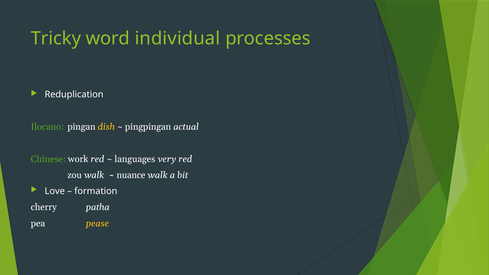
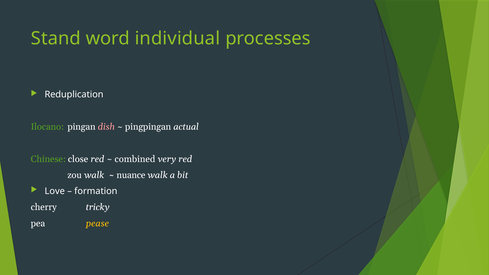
Tricky: Tricky -> Stand
dish colour: yellow -> pink
work: work -> close
languages: languages -> combined
patha: patha -> tricky
